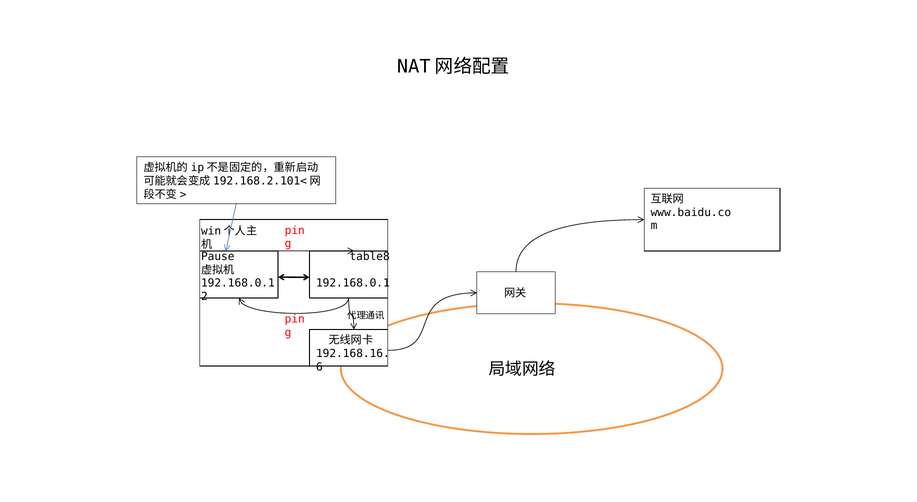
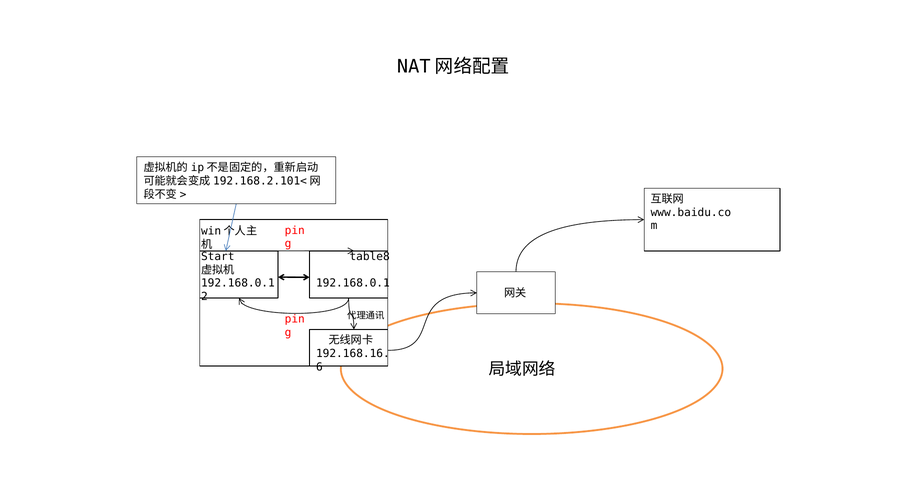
Pause: Pause -> Start
